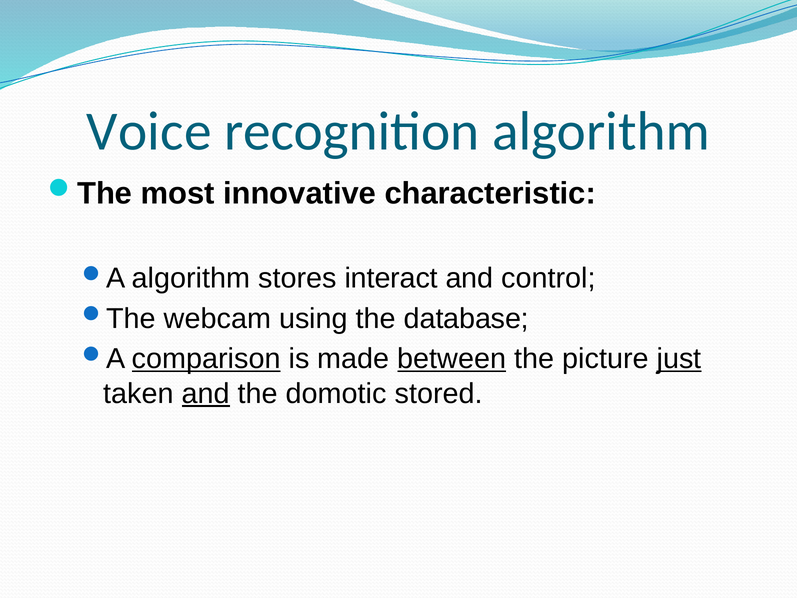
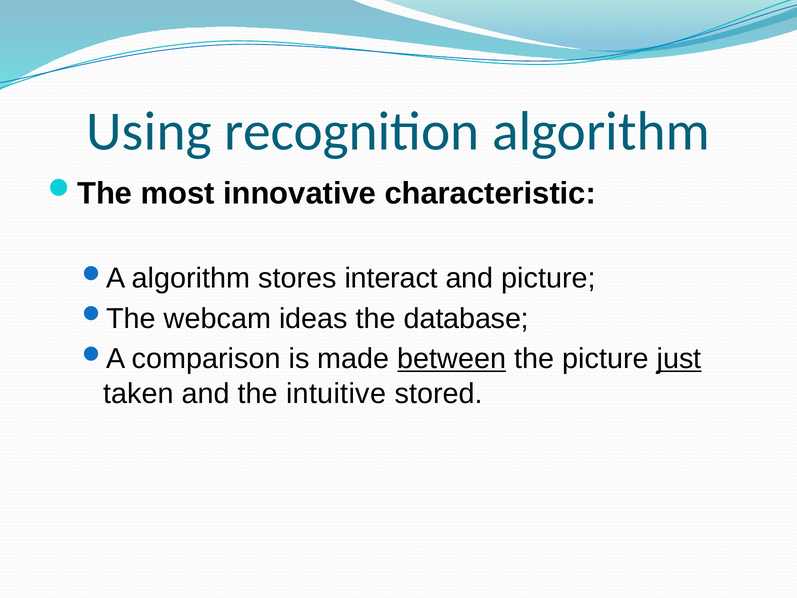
Voice: Voice -> Using
and control: control -> picture
using: using -> ideas
comparison underline: present -> none
and at (206, 393) underline: present -> none
domotic: domotic -> intuitive
